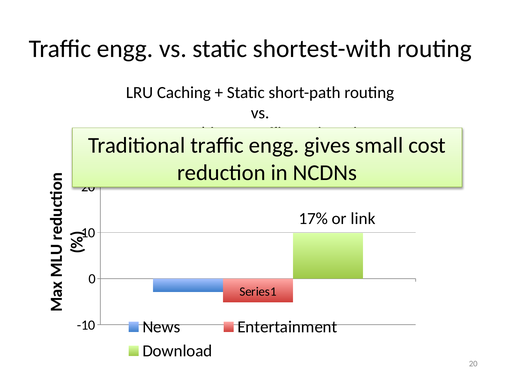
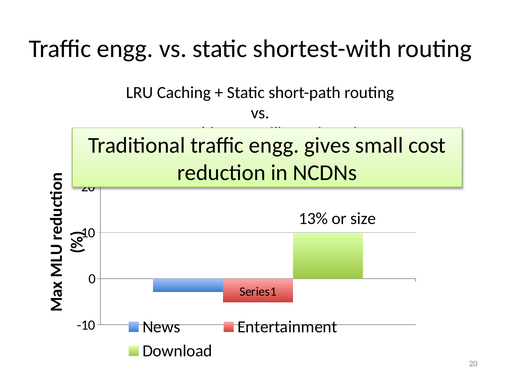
17%: 17% -> 13%
link: link -> size
